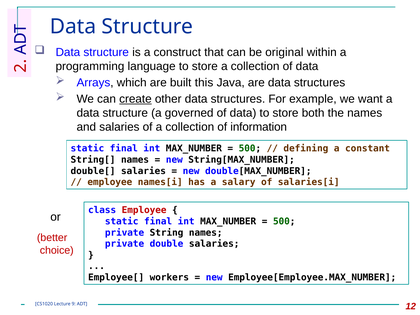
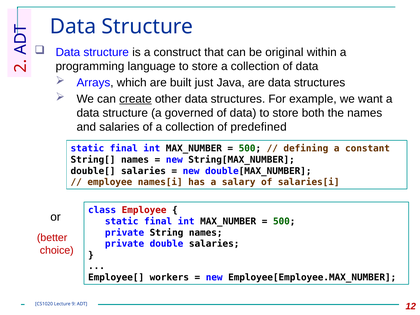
this: this -> just
information: information -> predefined
